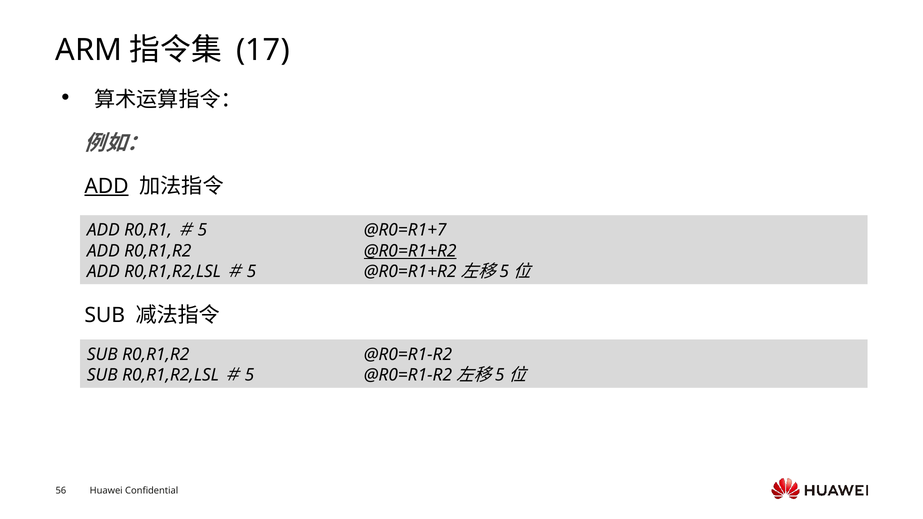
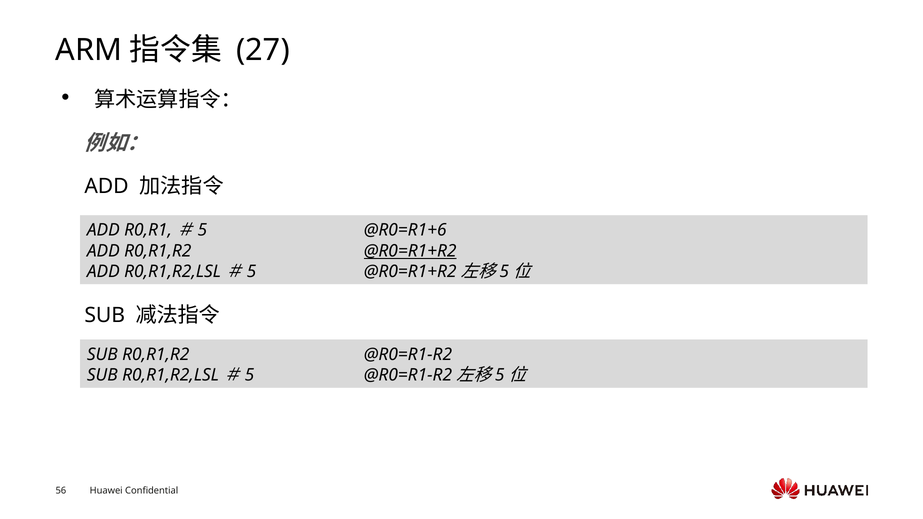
17: 17 -> 27
ADD at (107, 186) underline: present -> none
@R0=R1+7: @R0=R1+7 -> @R0=R1+6
